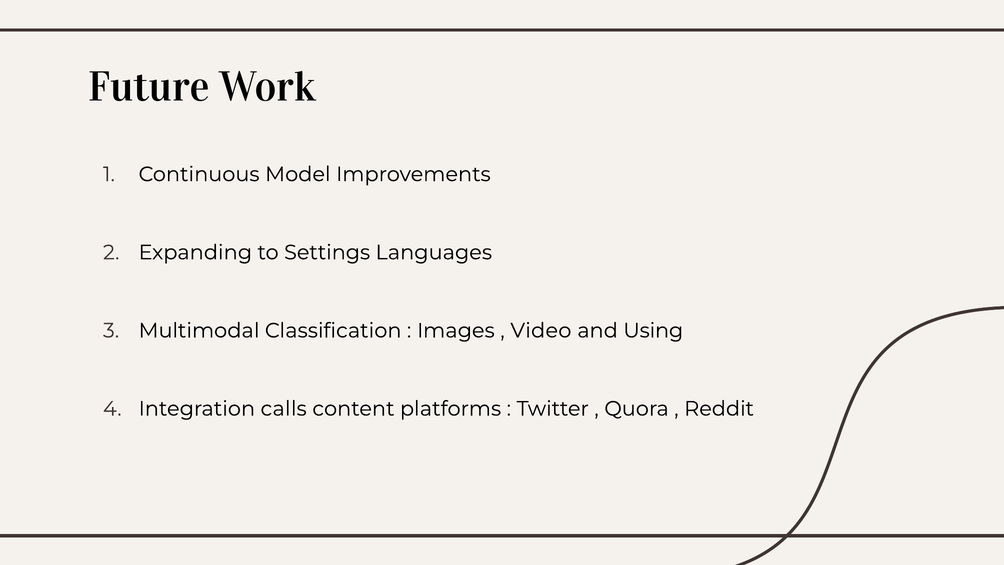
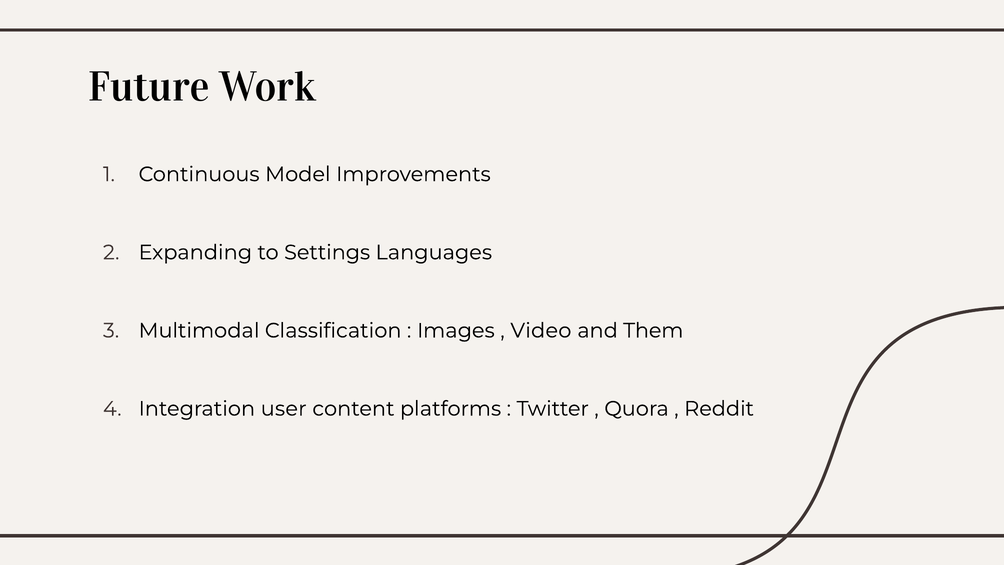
Using: Using -> Them
calls: calls -> user
